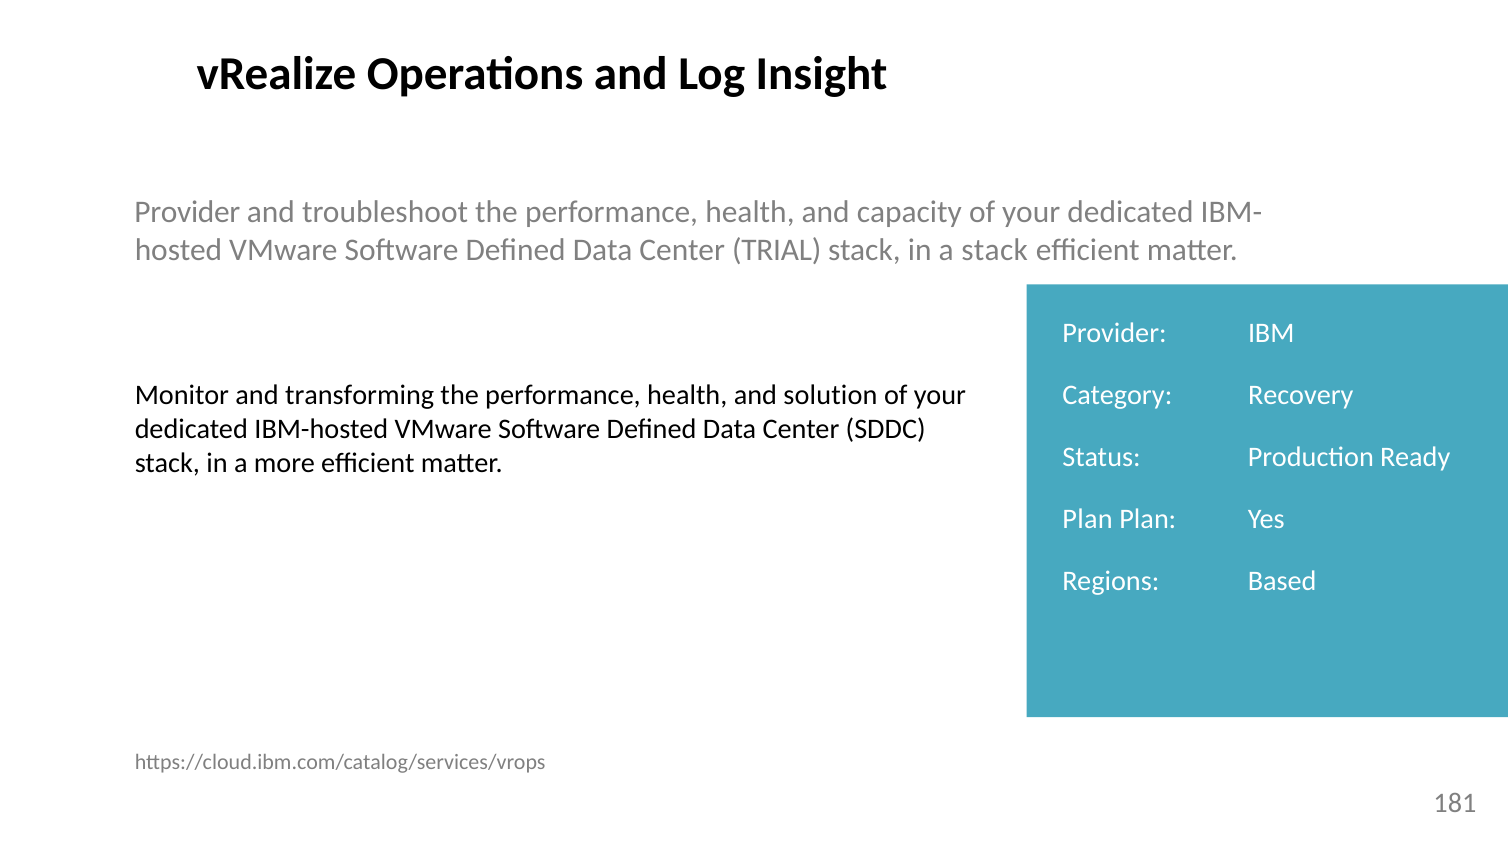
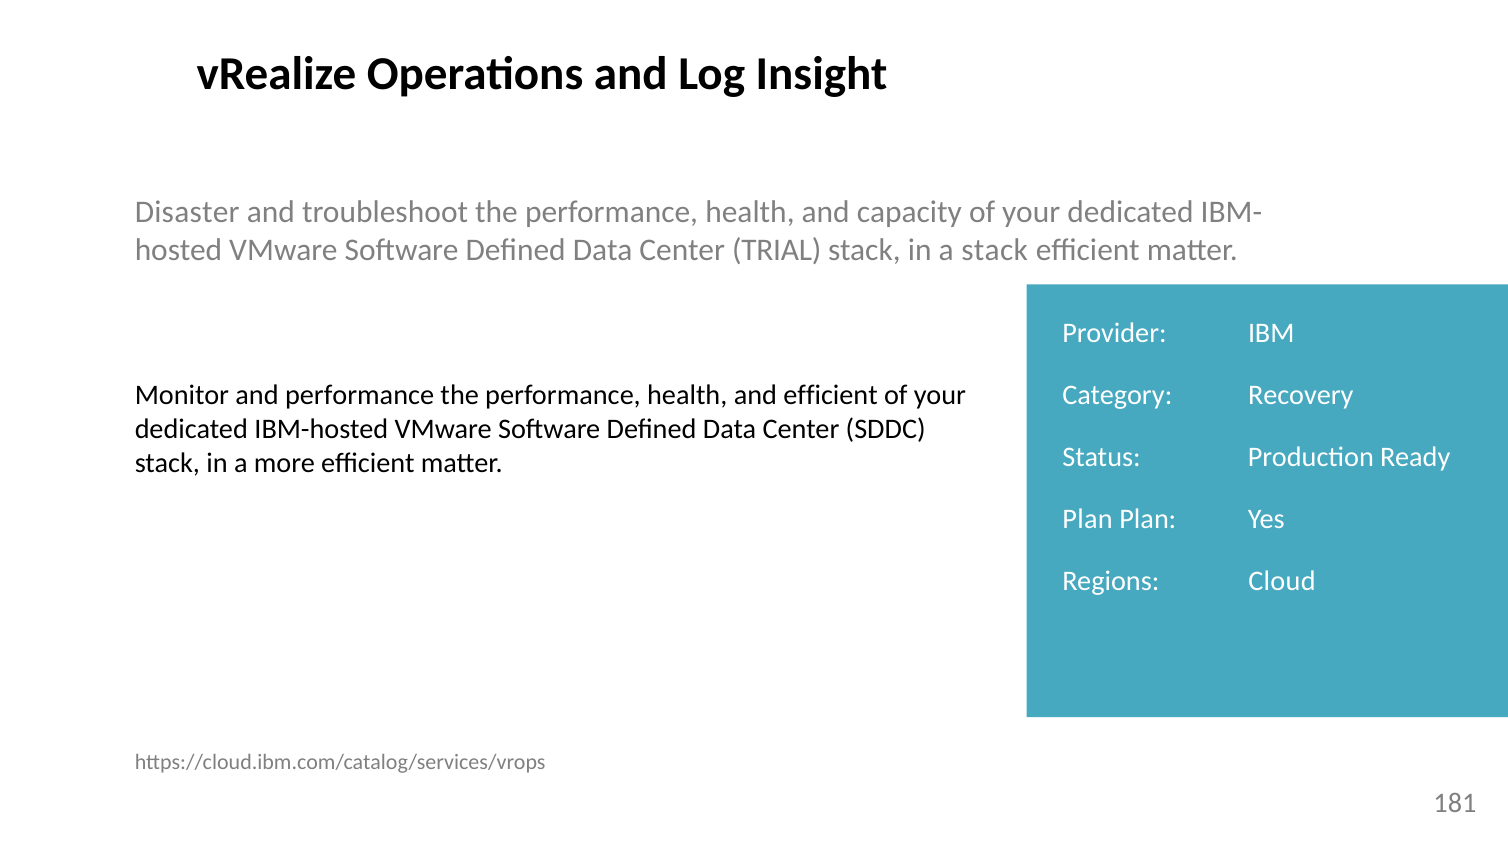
Provider at (187, 212): Provider -> Disaster
and transforming: transforming -> performance
and solution: solution -> efficient
Based: Based -> Cloud
